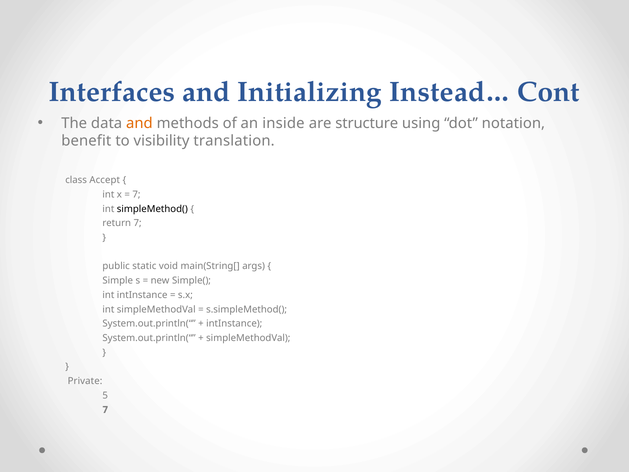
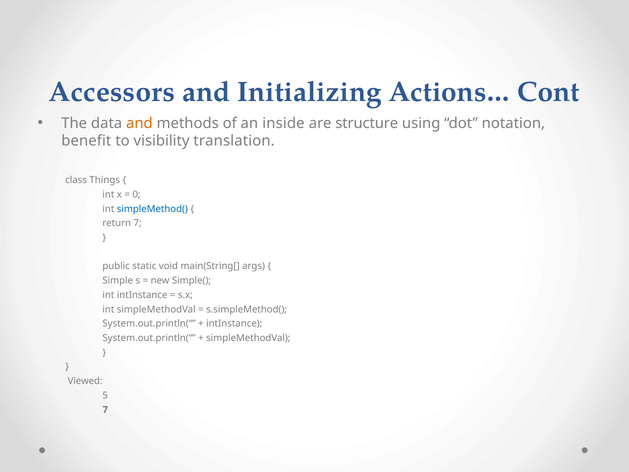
Interfaces: Interfaces -> Accessors
Instead…: Instead… -> Actions…
Accept: Accept -> Things
7 at (136, 194): 7 -> 0
simpleMethod( colour: black -> blue
Private: Private -> Viewed
